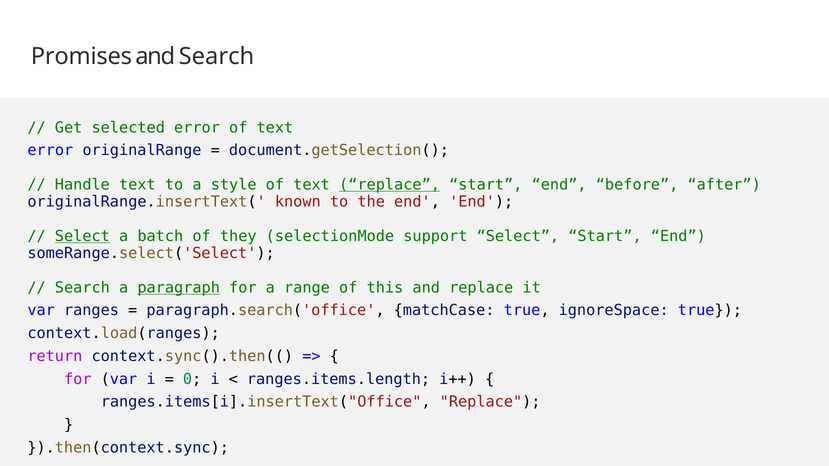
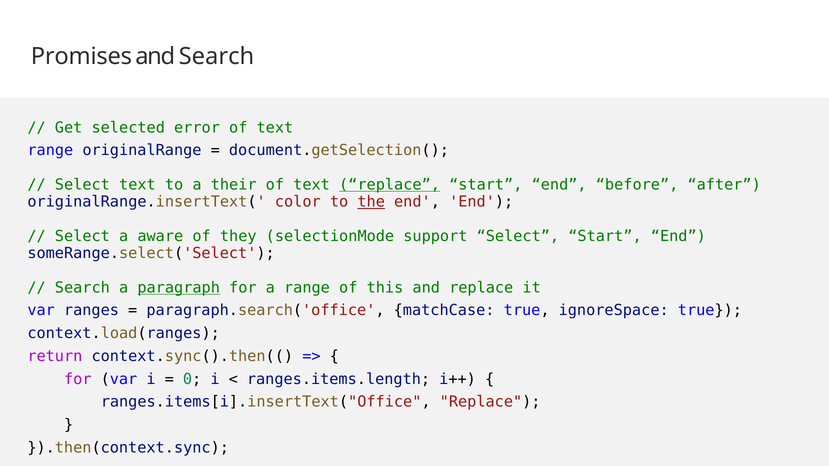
error at (50, 150): error -> range
Handle at (82, 185): Handle -> Select
style: style -> their
known: known -> color
the underline: none -> present
Select at (82, 236) underline: present -> none
batch: batch -> aware
